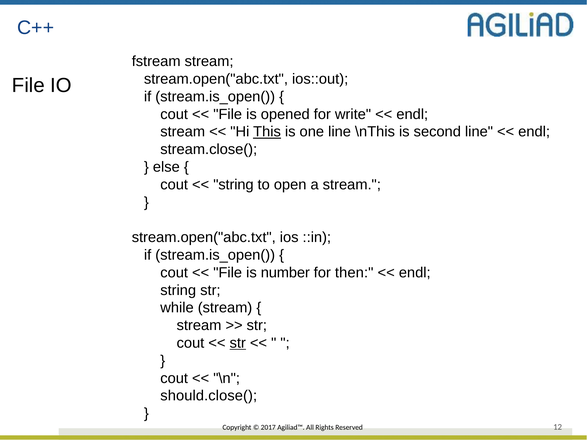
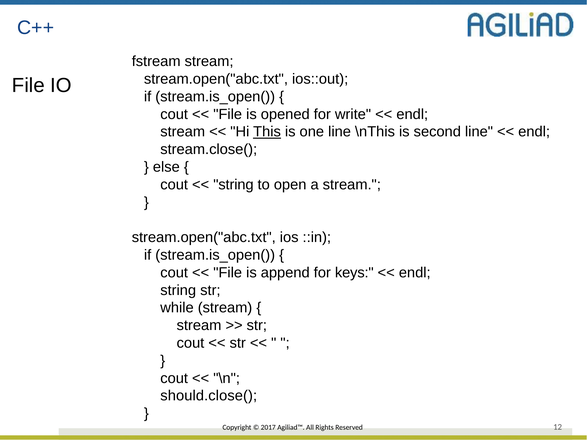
number: number -> append
then: then -> keys
str at (238, 343) underline: present -> none
